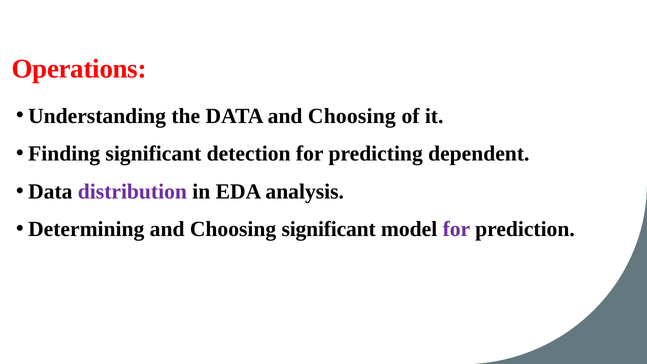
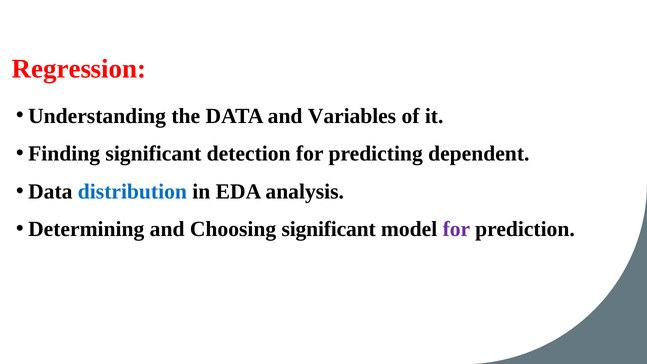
Operations: Operations -> Regression
DATA and Choosing: Choosing -> Variables
distribution colour: purple -> blue
